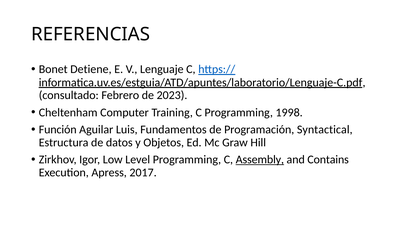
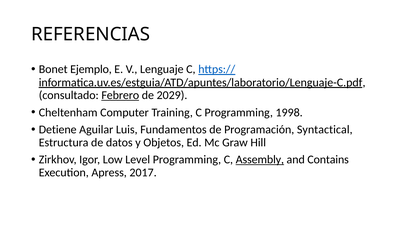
Detiene: Detiene -> Ejemplo
Febrero underline: none -> present
2023: 2023 -> 2029
Función: Función -> Detiene
